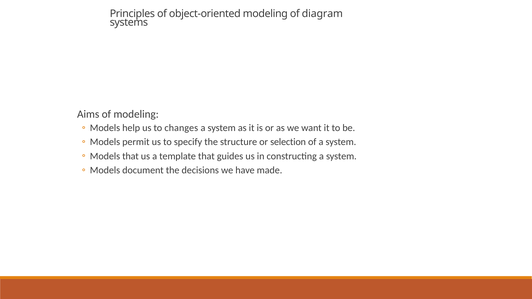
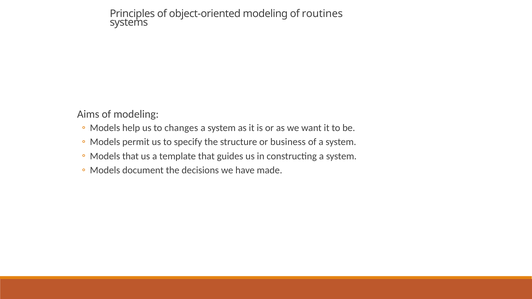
diagram: diagram -> routines
selection: selection -> business
